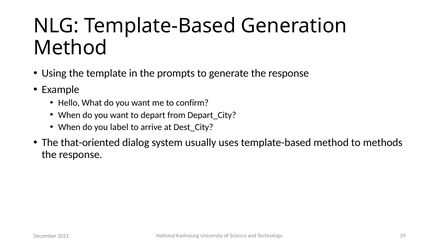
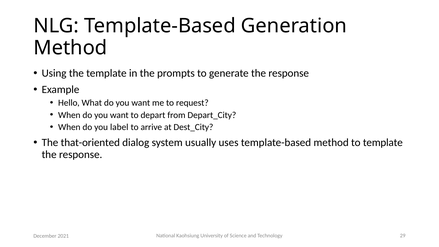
confirm: confirm -> request
to methods: methods -> template
